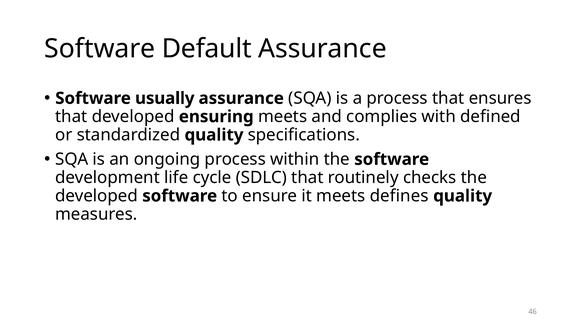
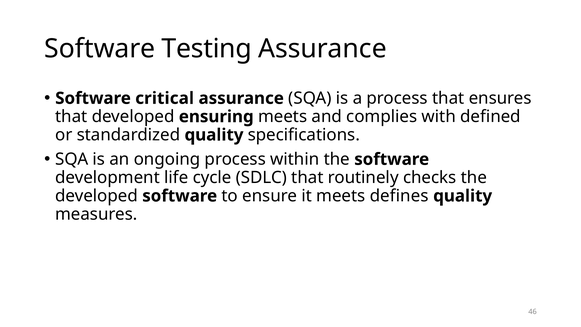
Default: Default -> Testing
usually: usually -> critical
